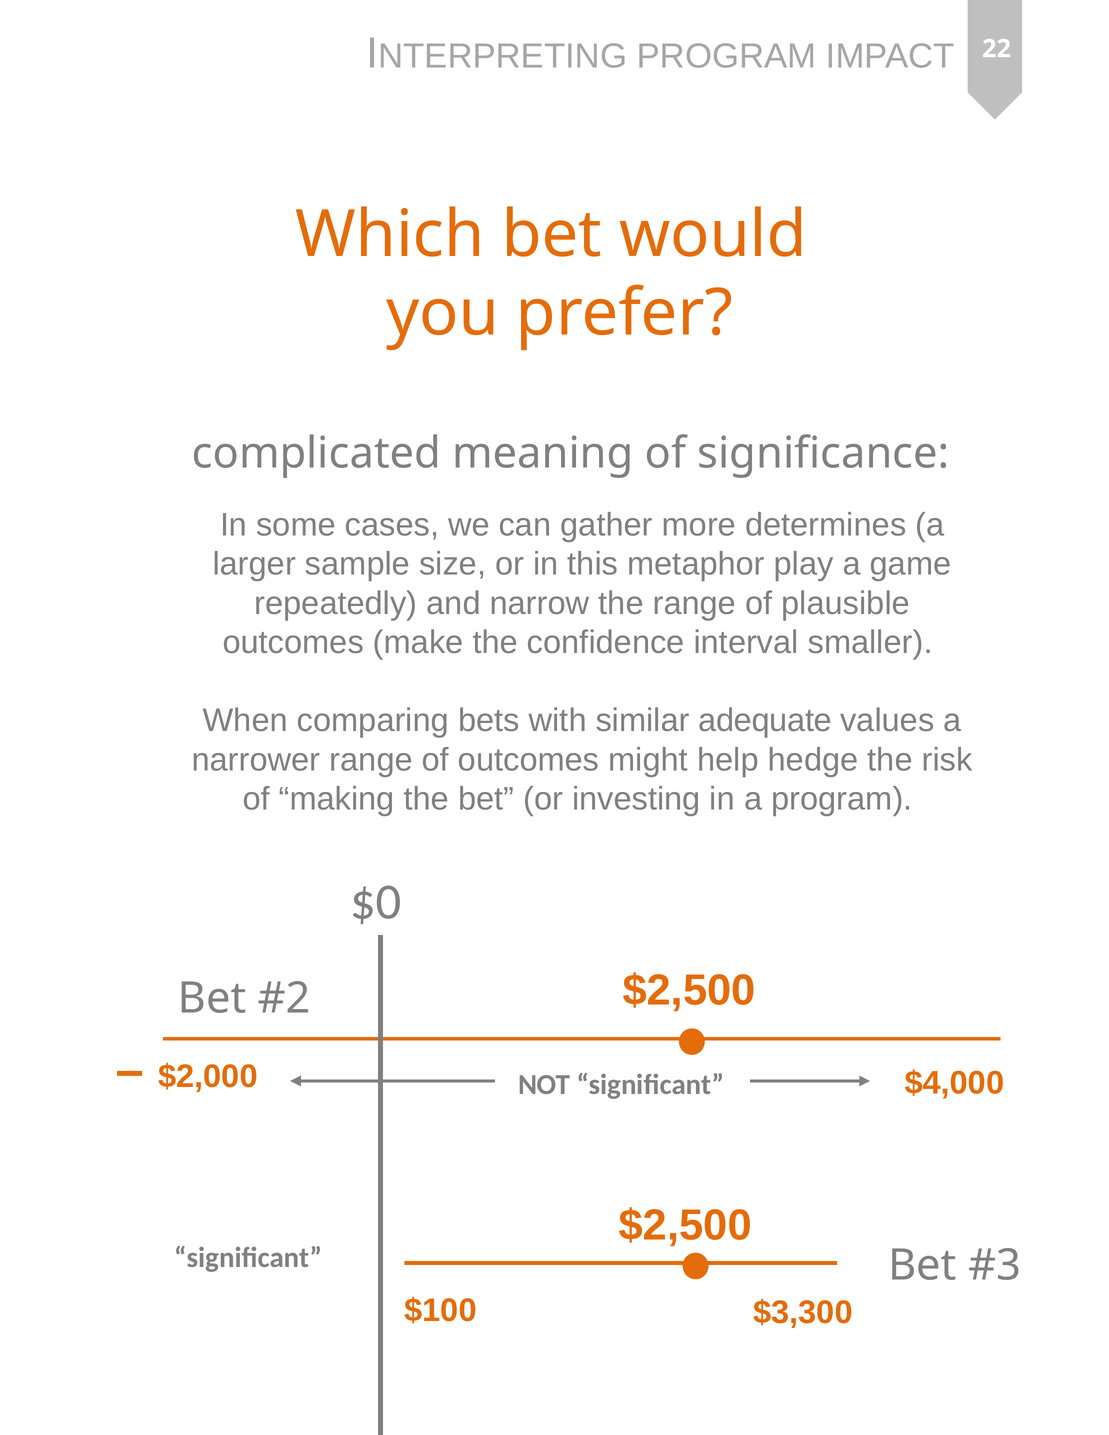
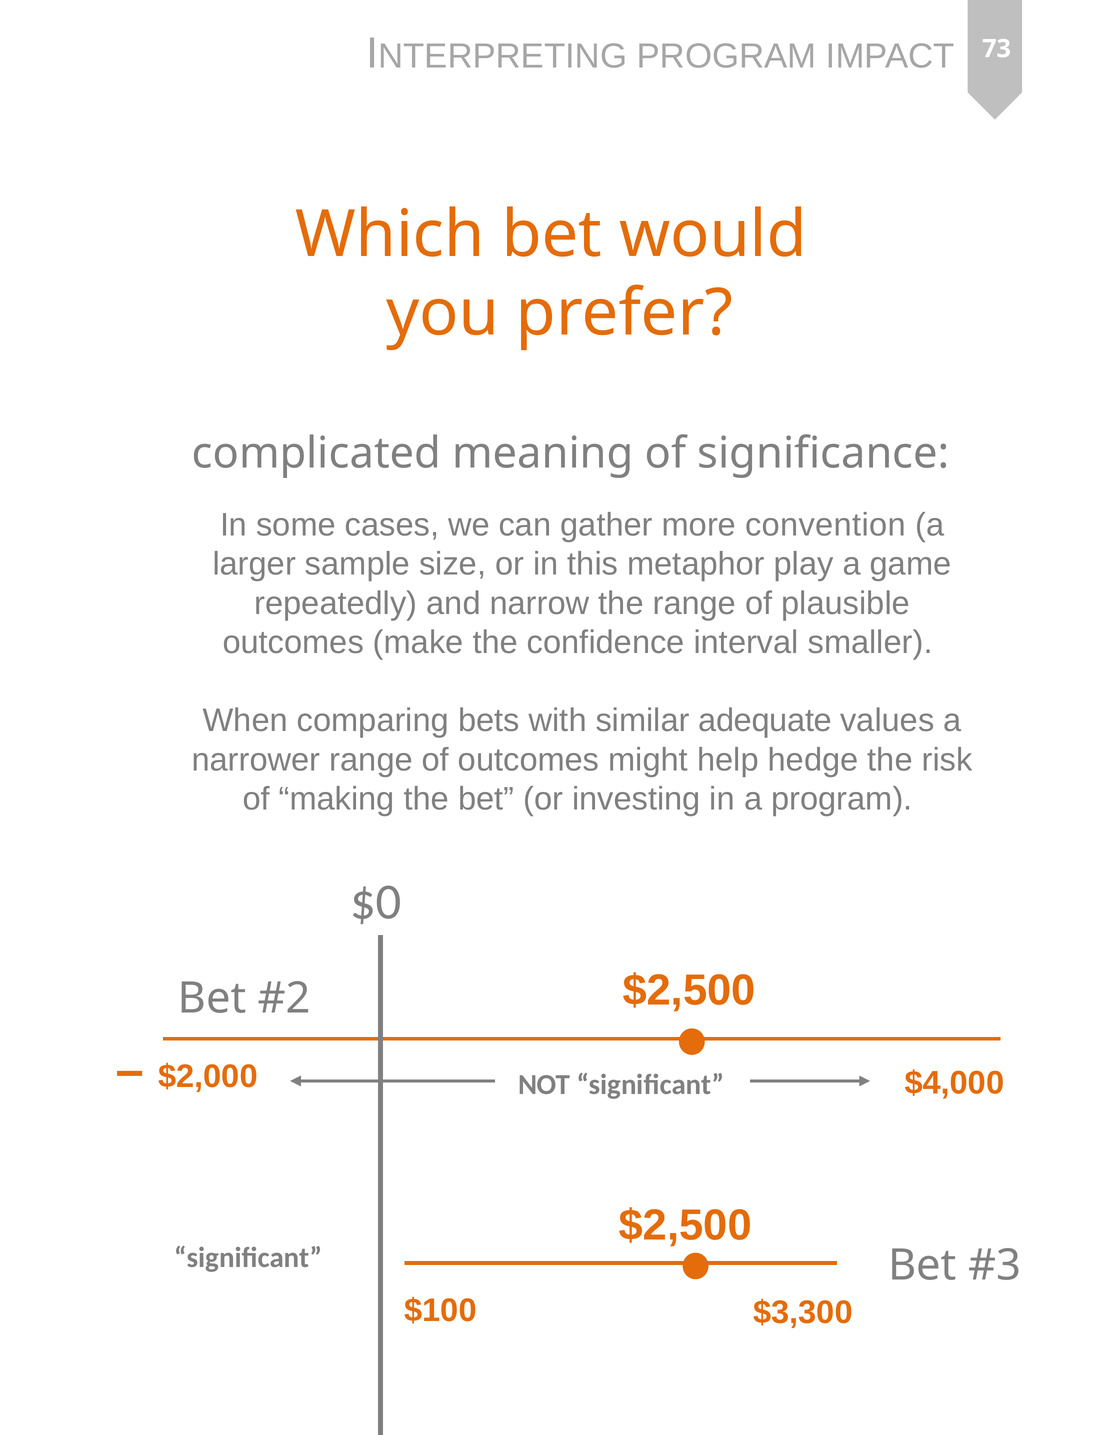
22: 22 -> 73
determines: determines -> convention
